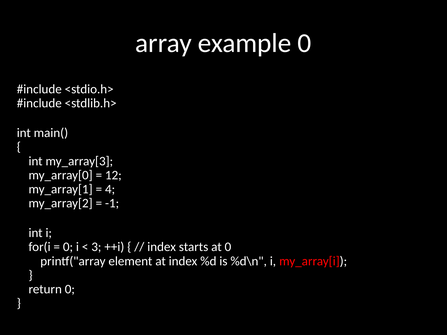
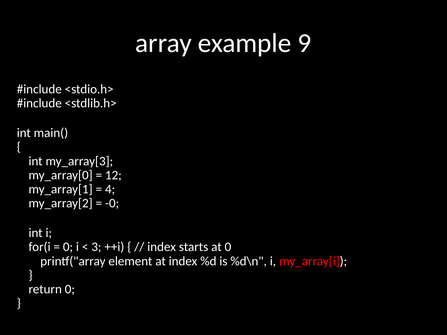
example 0: 0 -> 9
-1: -1 -> -0
